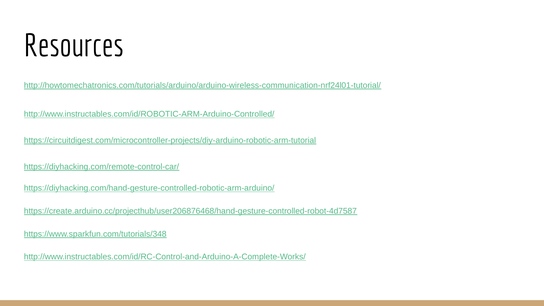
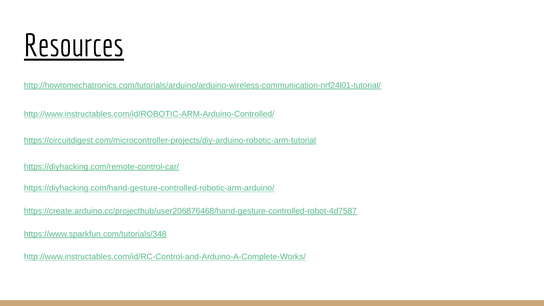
Resources underline: none -> present
